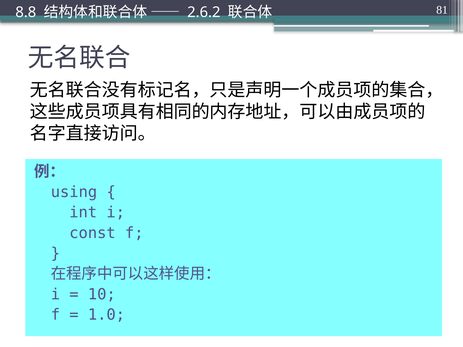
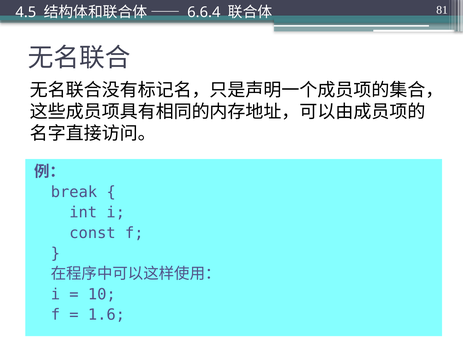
8.8: 8.8 -> 4.5
2.6.2: 2.6.2 -> 6.6.4
using: using -> break
1.0: 1.0 -> 1.6
